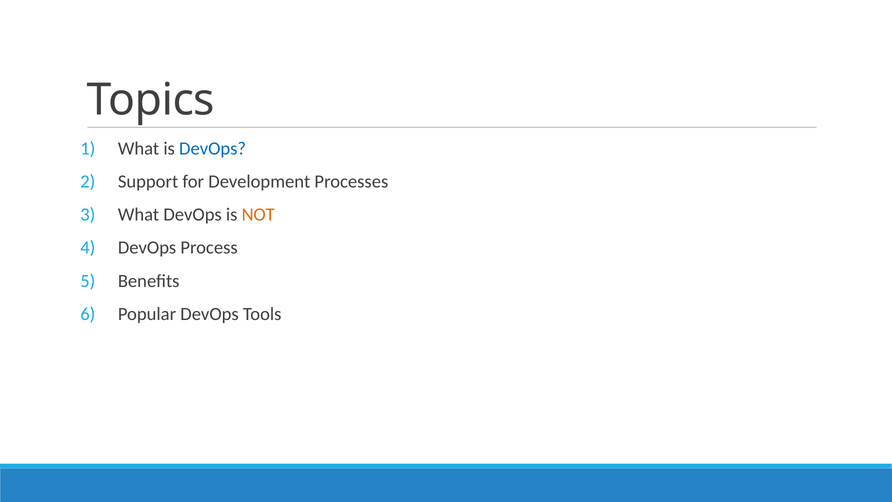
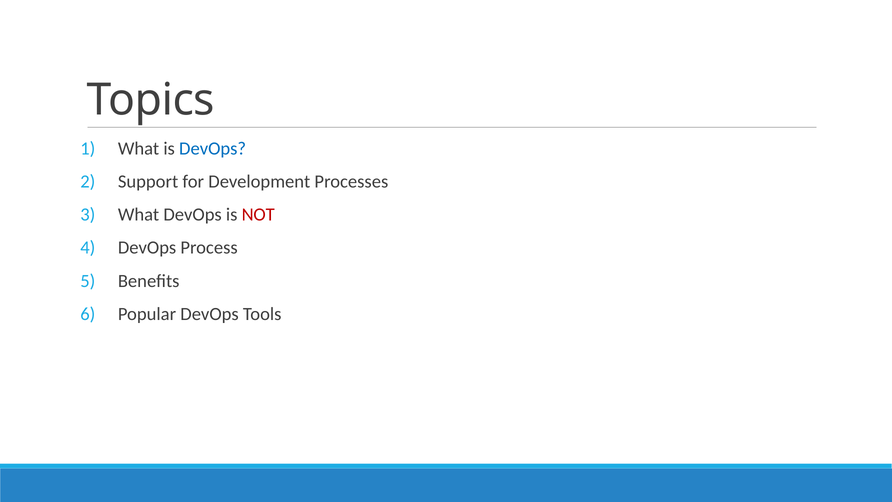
NOT colour: orange -> red
